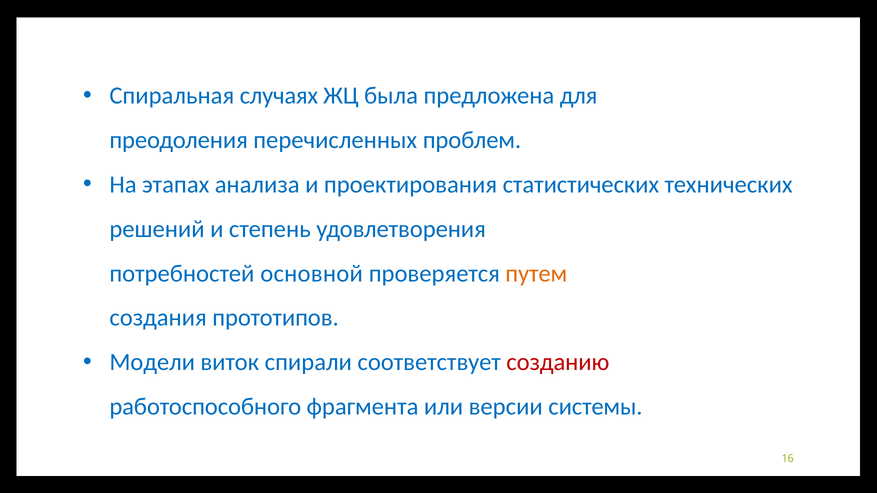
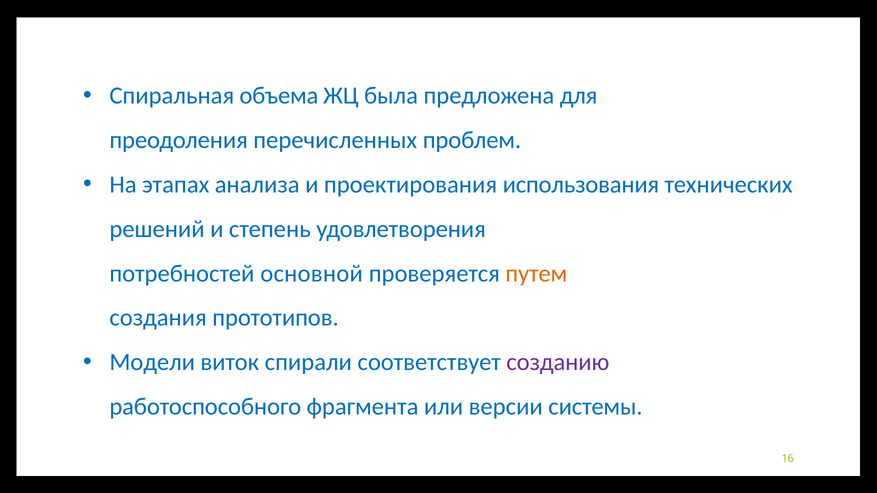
случаях: случаях -> объема
статистических: статистических -> использования
созданию colour: red -> purple
